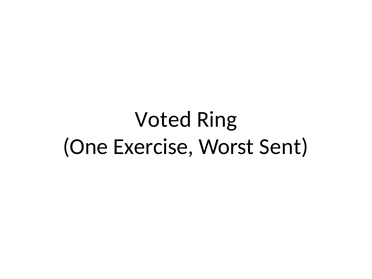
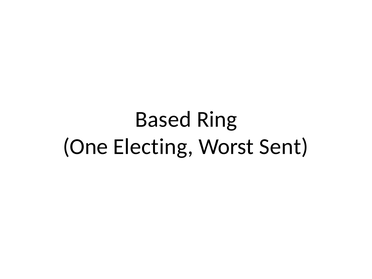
Voted: Voted -> Based
Exercise: Exercise -> Electing
